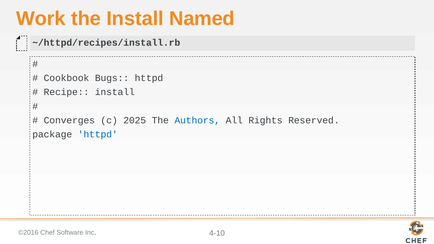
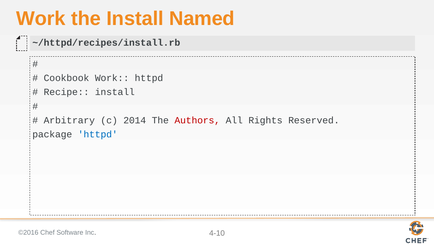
Cookbook Bugs: Bugs -> Work
Converges: Converges -> Arbitrary
2025: 2025 -> 2014
Authors colour: blue -> red
